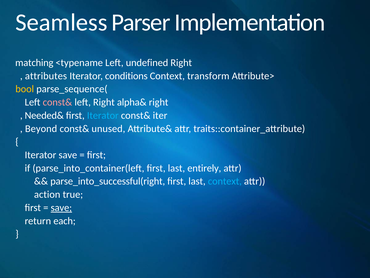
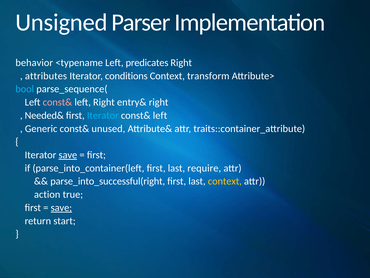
Seamless: Seamless -> Unsigned
matching: matching -> behavior
undefined: undefined -> predicates
bool colour: yellow -> light blue
alpha&: alpha& -> entry&
iter at (160, 115): iter -> left
Beyond: Beyond -> Generic
save at (68, 155) underline: none -> present
entirely: entirely -> require
context at (225, 181) colour: light blue -> yellow
each: each -> start
